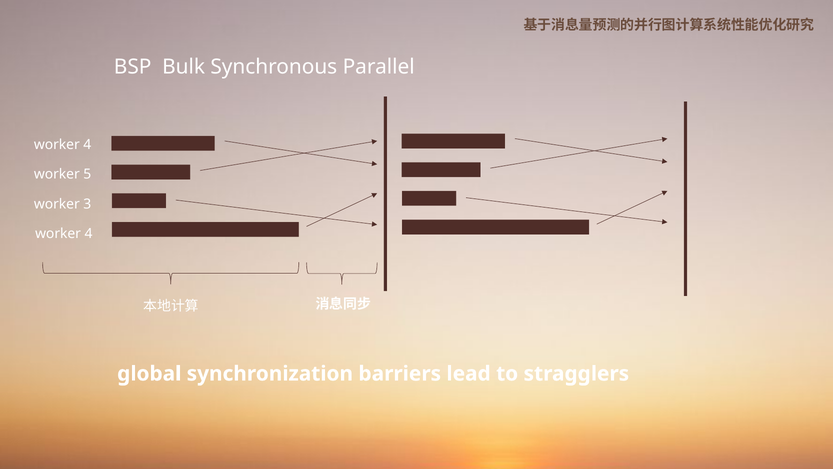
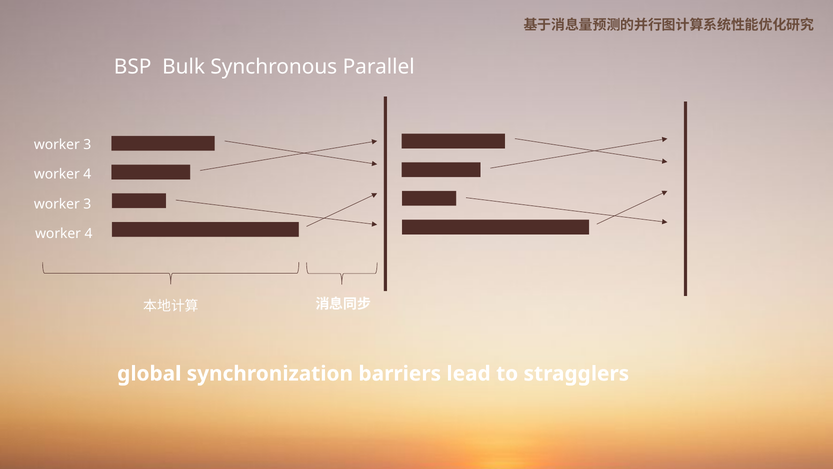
4 at (87, 145): 4 -> 3
5 at (87, 174): 5 -> 4
